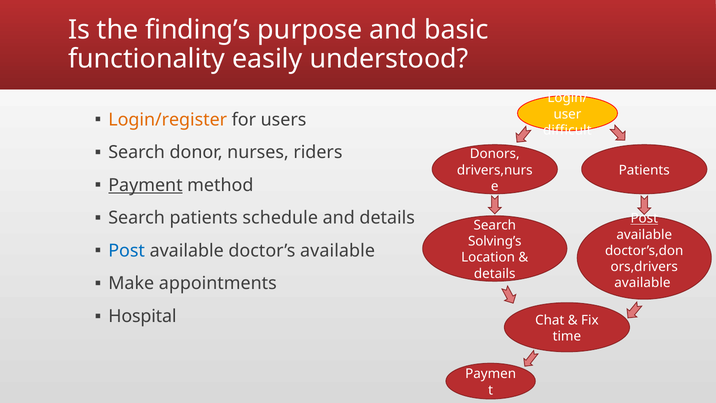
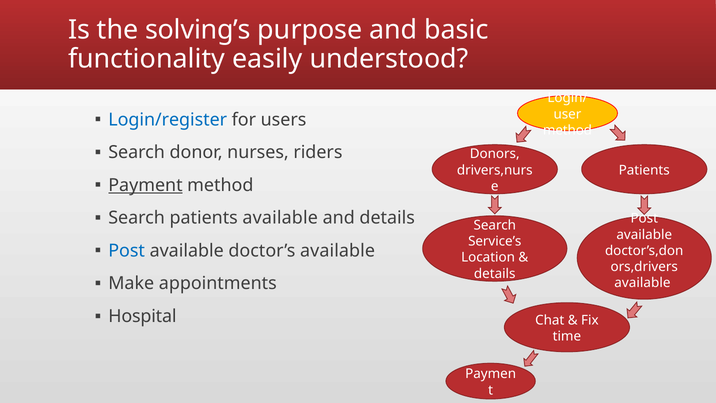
finding’s: finding’s -> solving’s
Login/register colour: orange -> blue
difficult at (567, 130): difficult -> method
patients schedule: schedule -> available
Post at (644, 218) underline: present -> none
Solving’s: Solving’s -> Service’s
